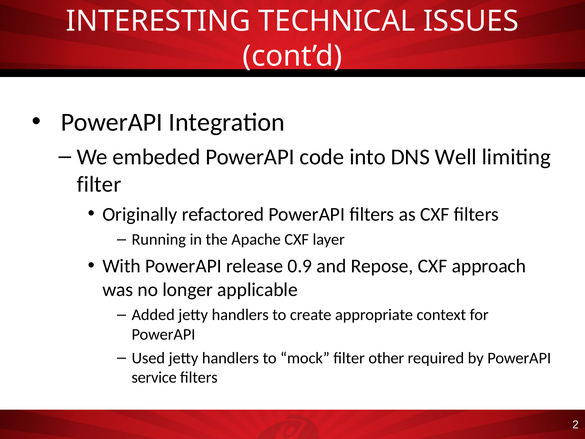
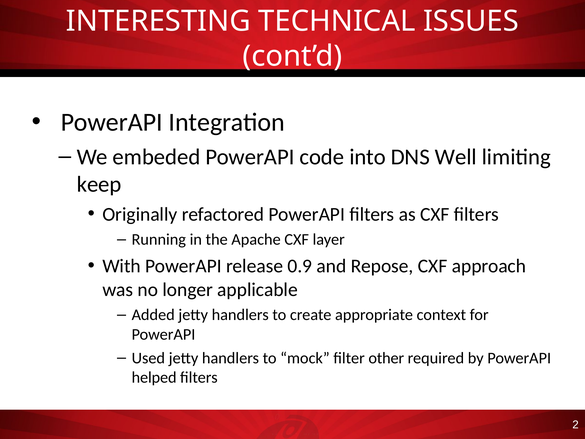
filter at (99, 184): filter -> keep
service: service -> helped
